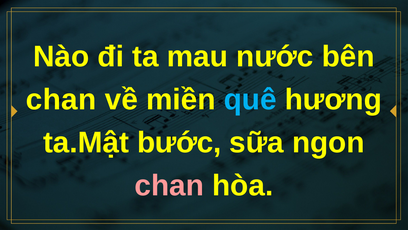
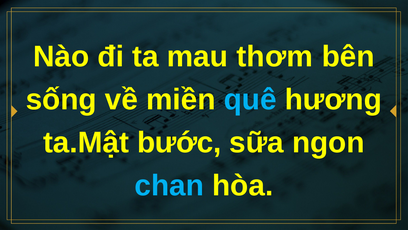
nước: nước -> thơm
chan at (61, 100): chan -> sống
chan at (169, 185) colour: pink -> light blue
